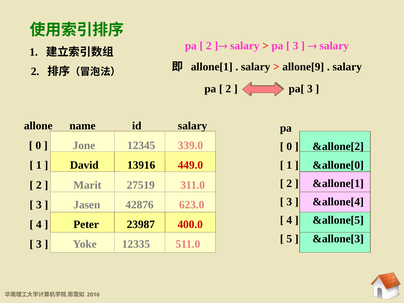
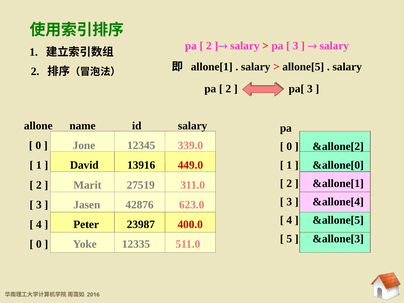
allone[9: allone[9 -> allone[5
3 at (39, 244): 3 -> 0
